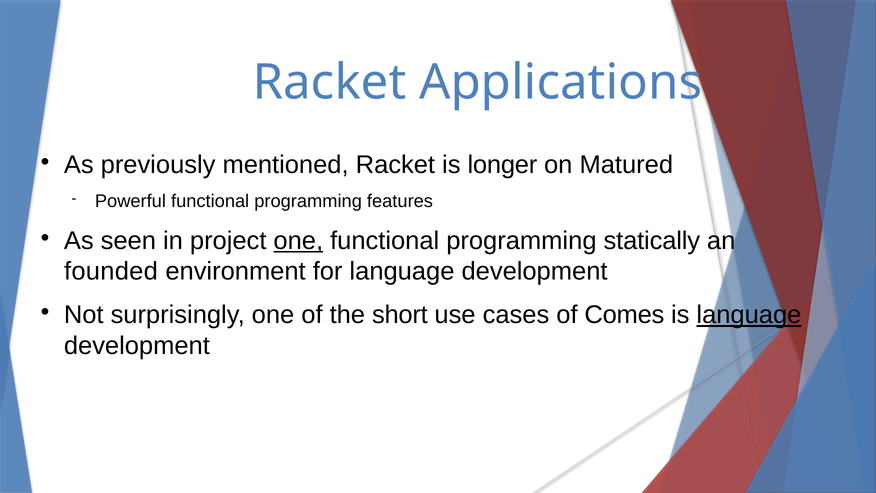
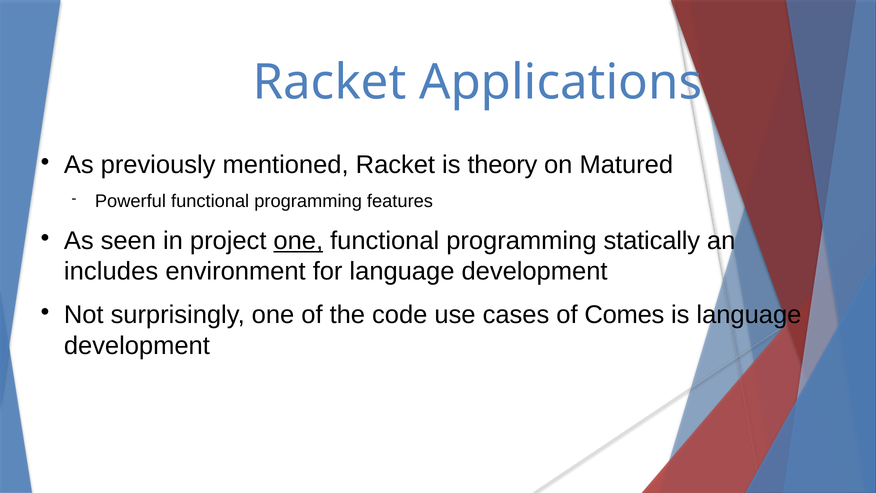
longer: longer -> theory
founded: founded -> includes
short: short -> code
language at (749, 315) underline: present -> none
